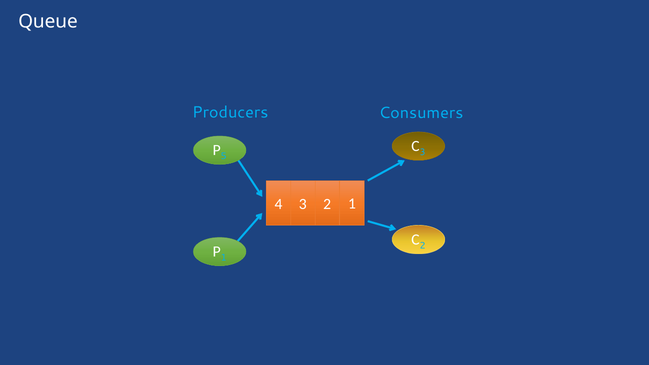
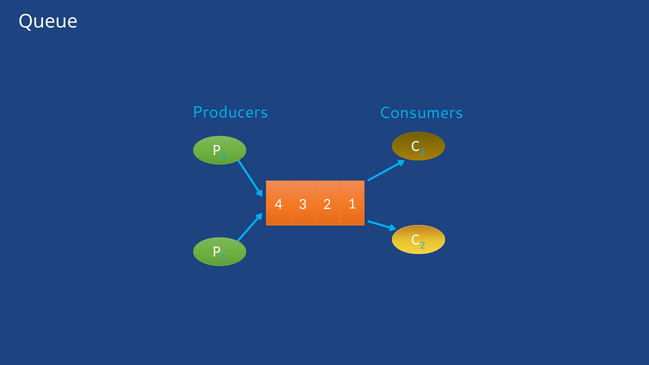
3 at (423, 152): 3 -> 2
5: 5 -> 6
